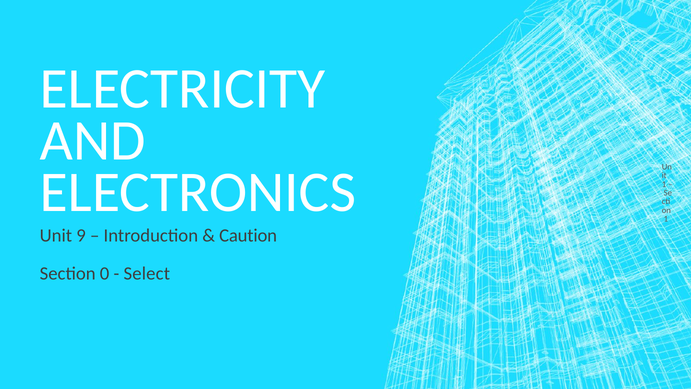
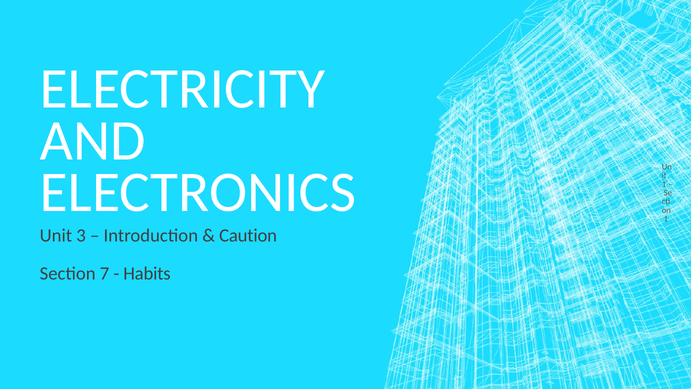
9: 9 -> 3
0: 0 -> 7
Select: Select -> Habits
